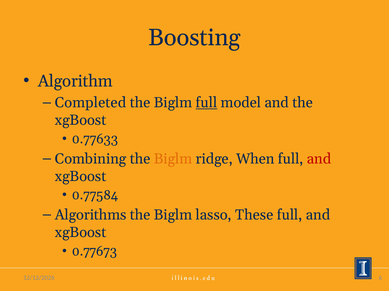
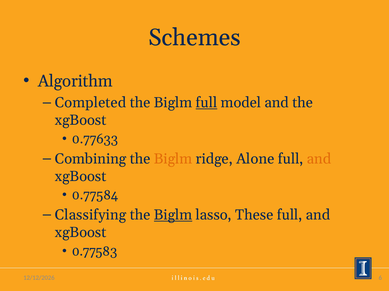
Boosting: Boosting -> Schemes
When: When -> Alone
and at (319, 159) colour: red -> orange
Algorithms: Algorithms -> Classifying
Biglm at (173, 215) underline: none -> present
0.77673: 0.77673 -> 0.77583
